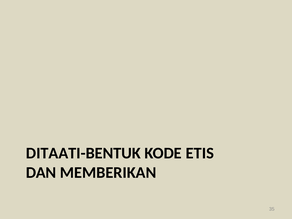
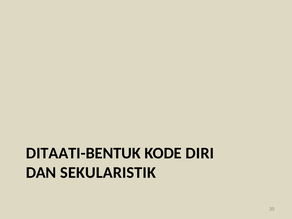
ETIS: ETIS -> DIRI
MEMBERIKAN: MEMBERIKAN -> SEKULARISTIK
